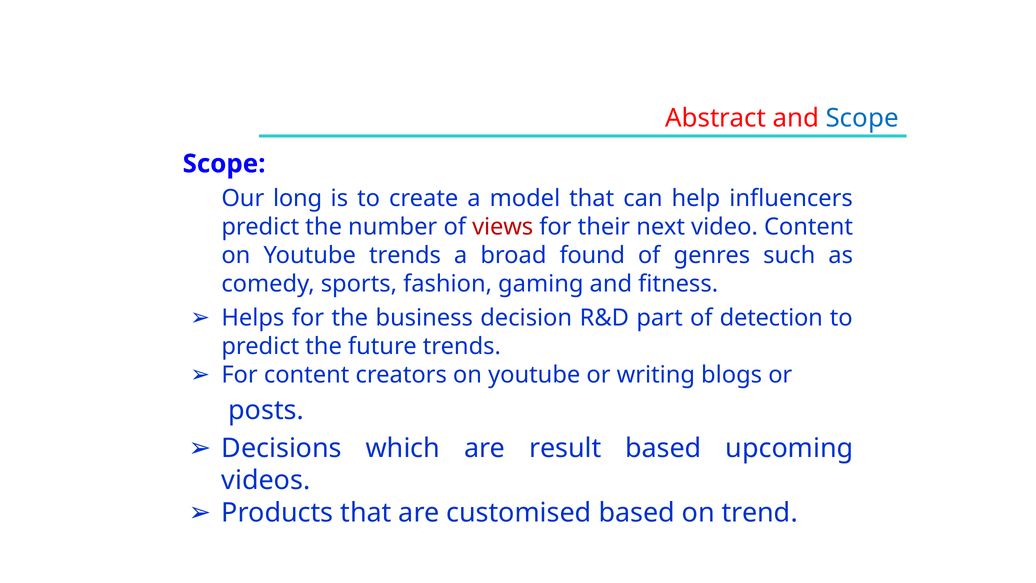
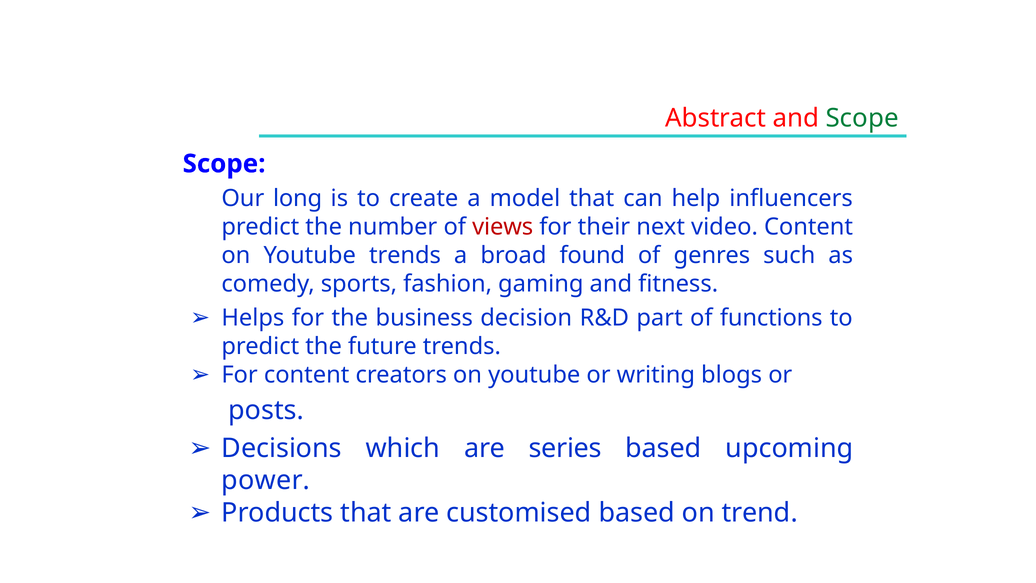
Scope at (862, 118) colour: blue -> green
detection: detection -> functions
result: result -> series
videos: videos -> power
